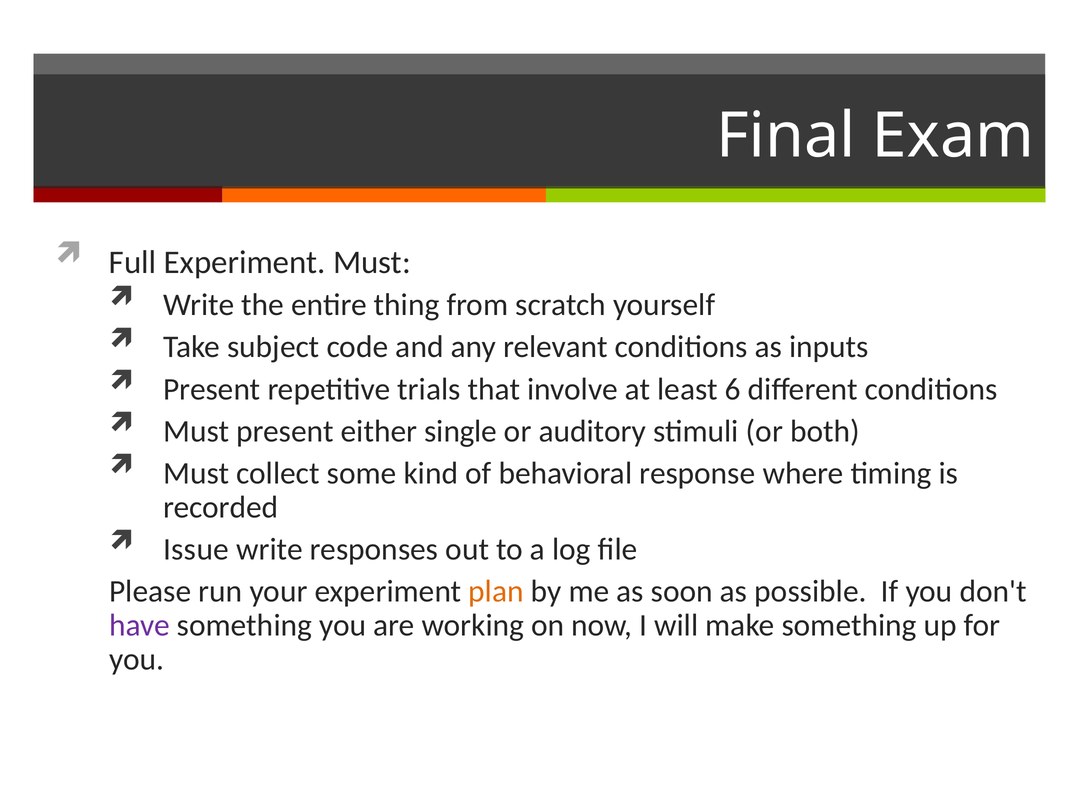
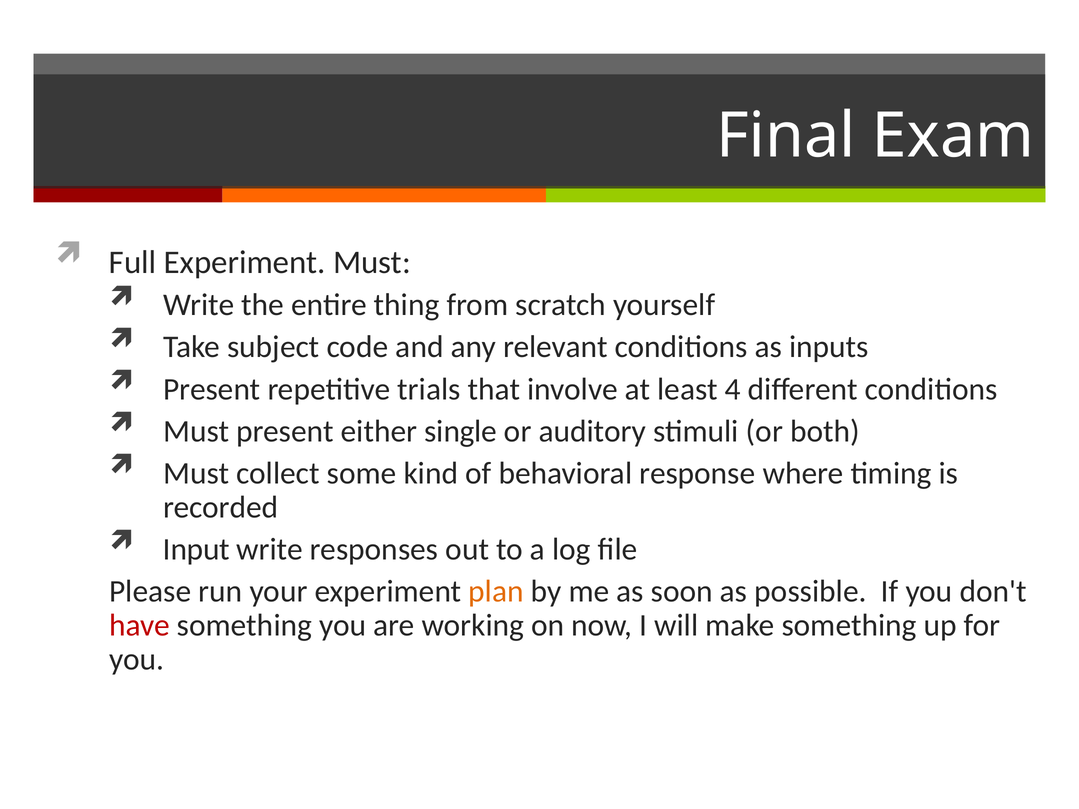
6: 6 -> 4
Issue: Issue -> Input
have colour: purple -> red
